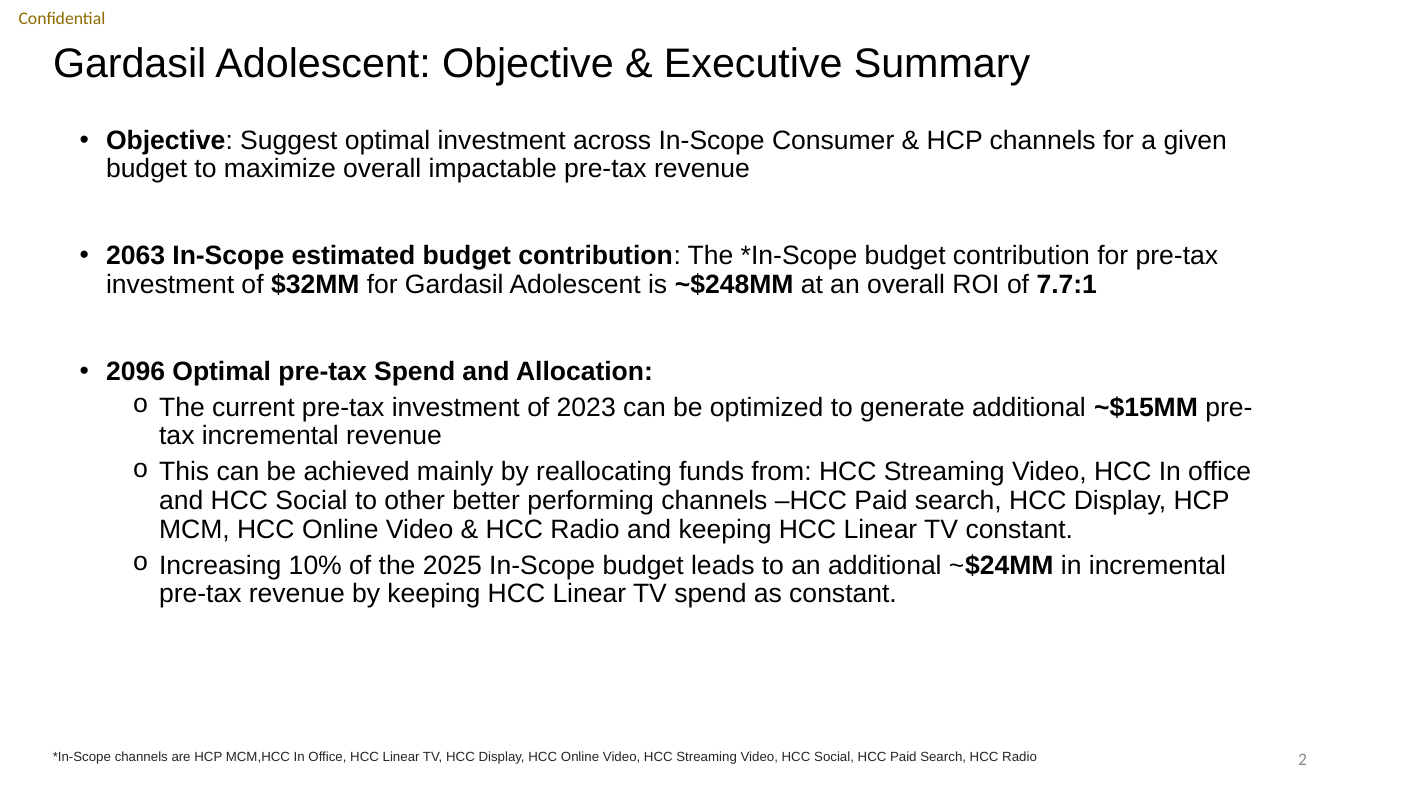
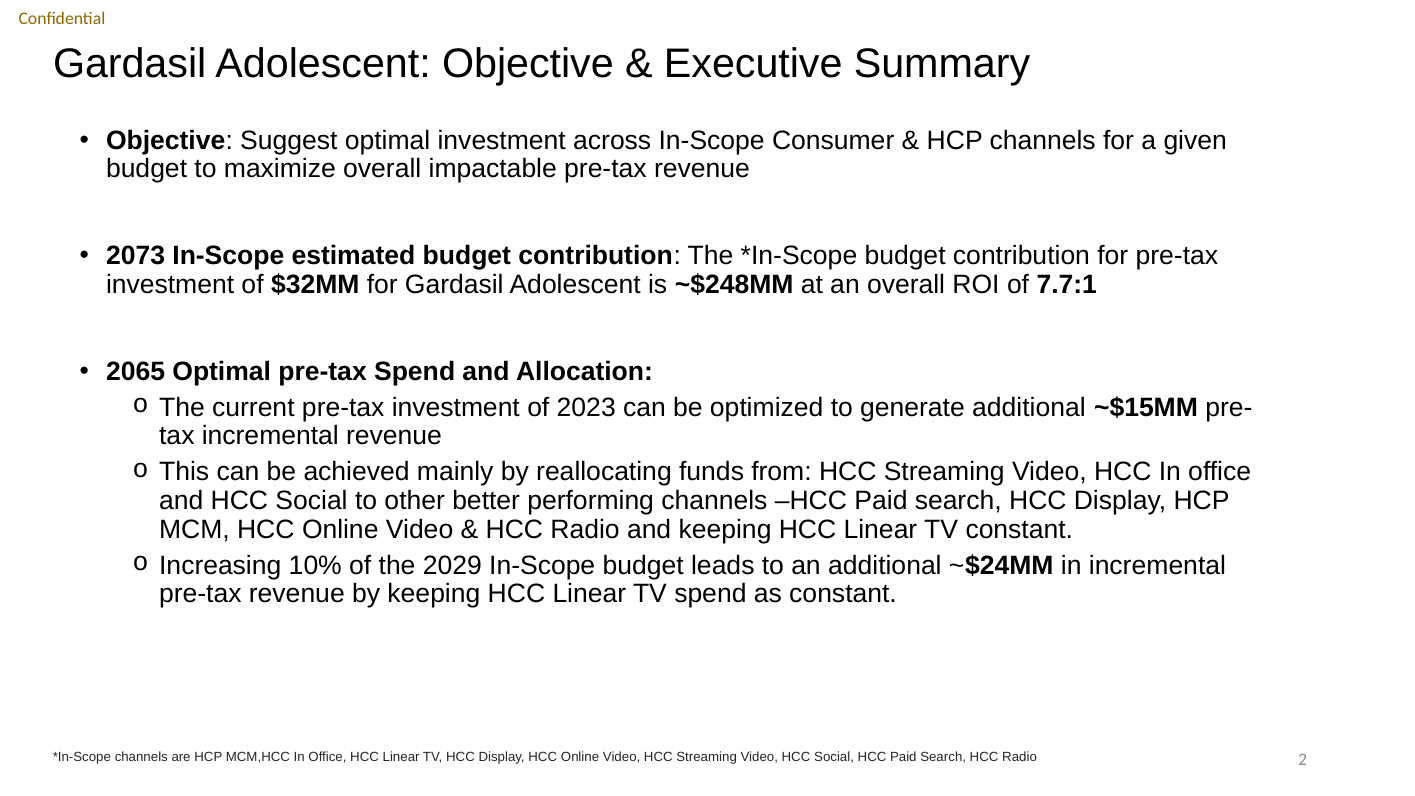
2063: 2063 -> 2073
2096: 2096 -> 2065
2025: 2025 -> 2029
